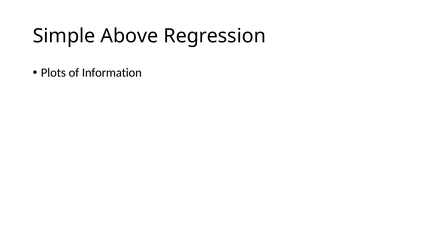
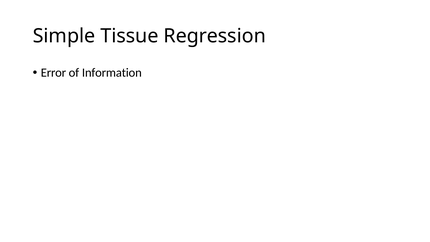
Above: Above -> Tissue
Plots: Plots -> Error
